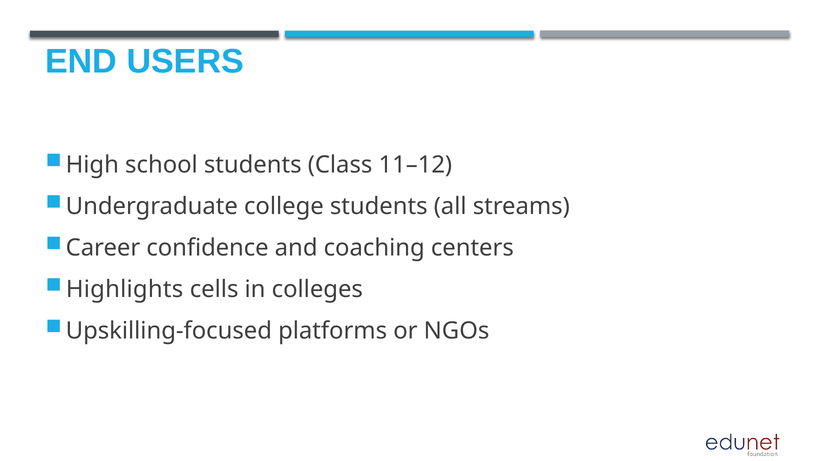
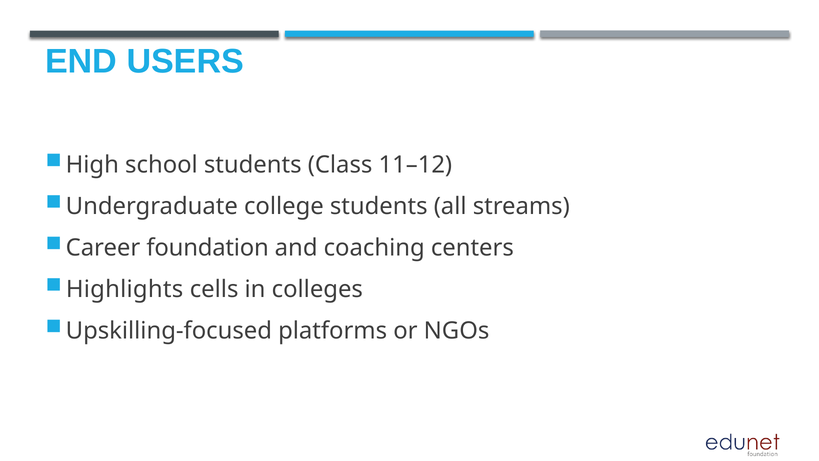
confidence: confidence -> foundation
